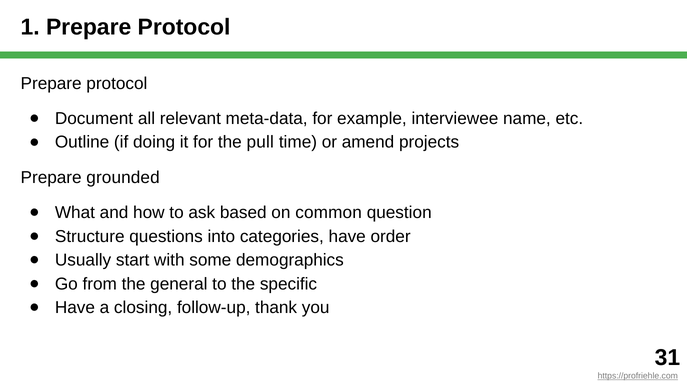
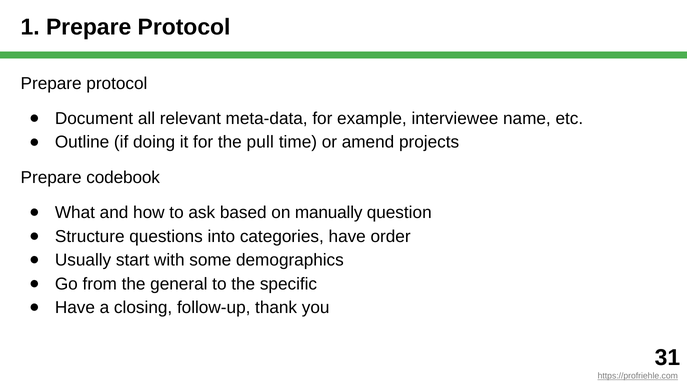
grounded: grounded -> codebook
common: common -> manually
